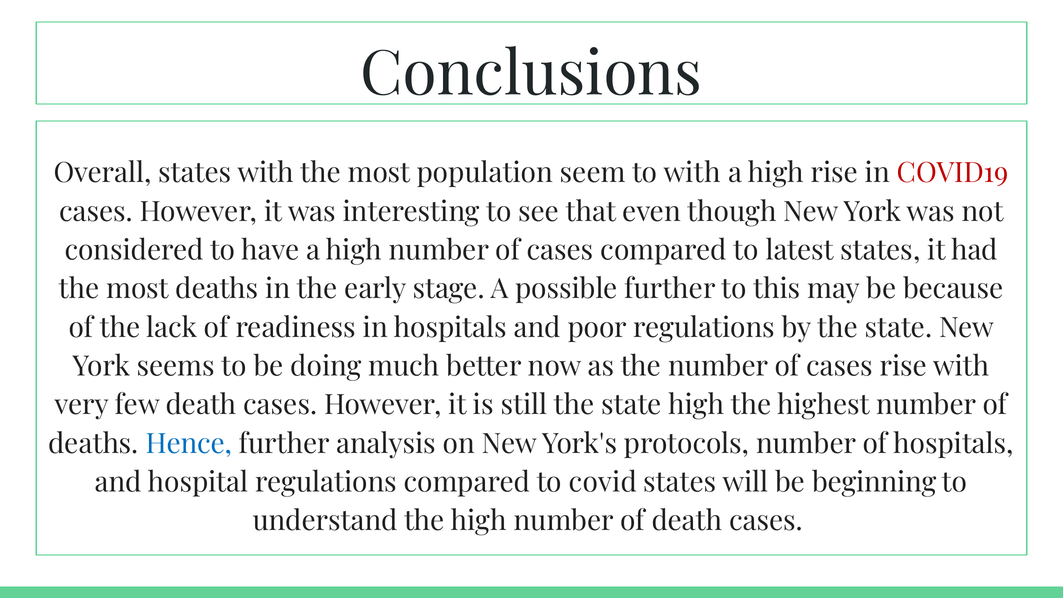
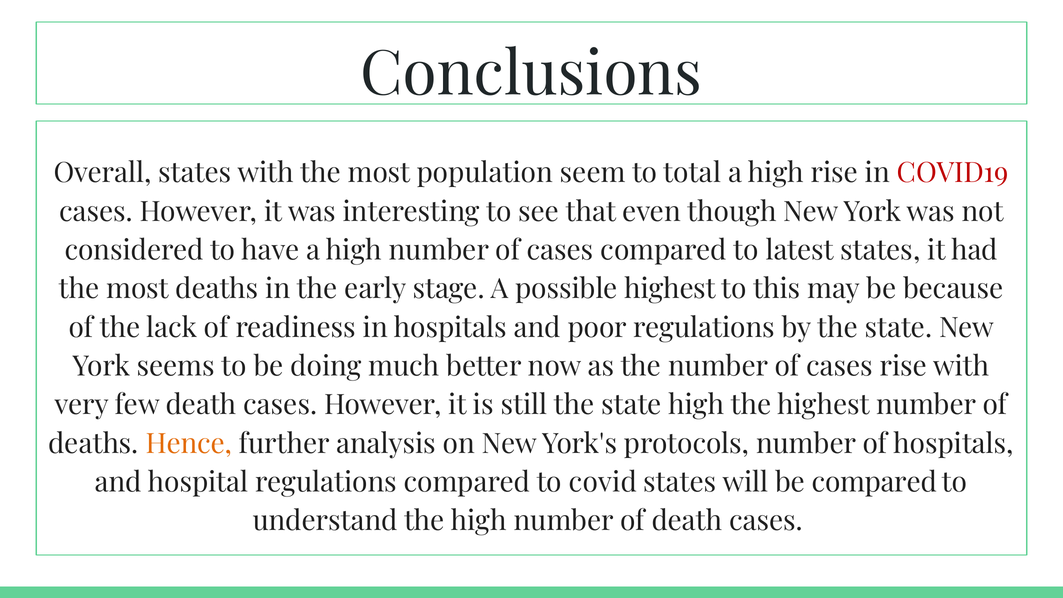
to with: with -> total
possible further: further -> highest
Hence colour: blue -> orange
be beginning: beginning -> compared
